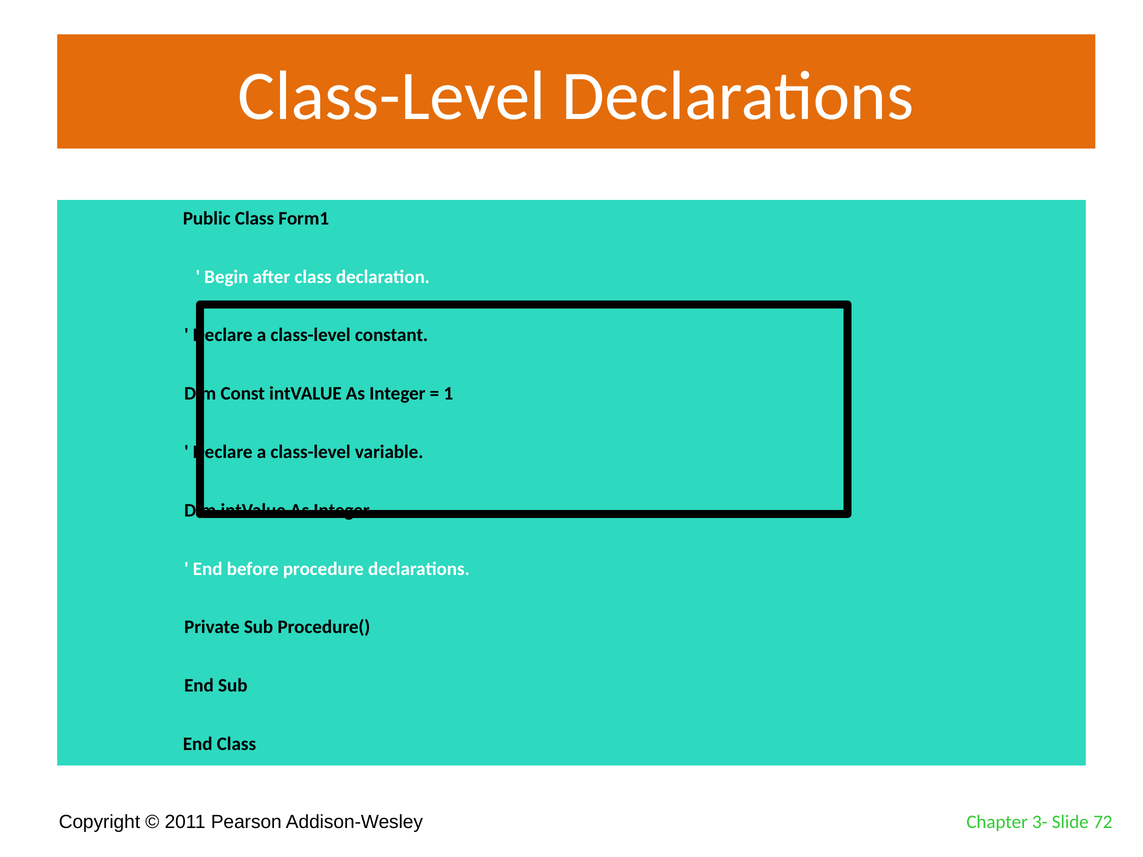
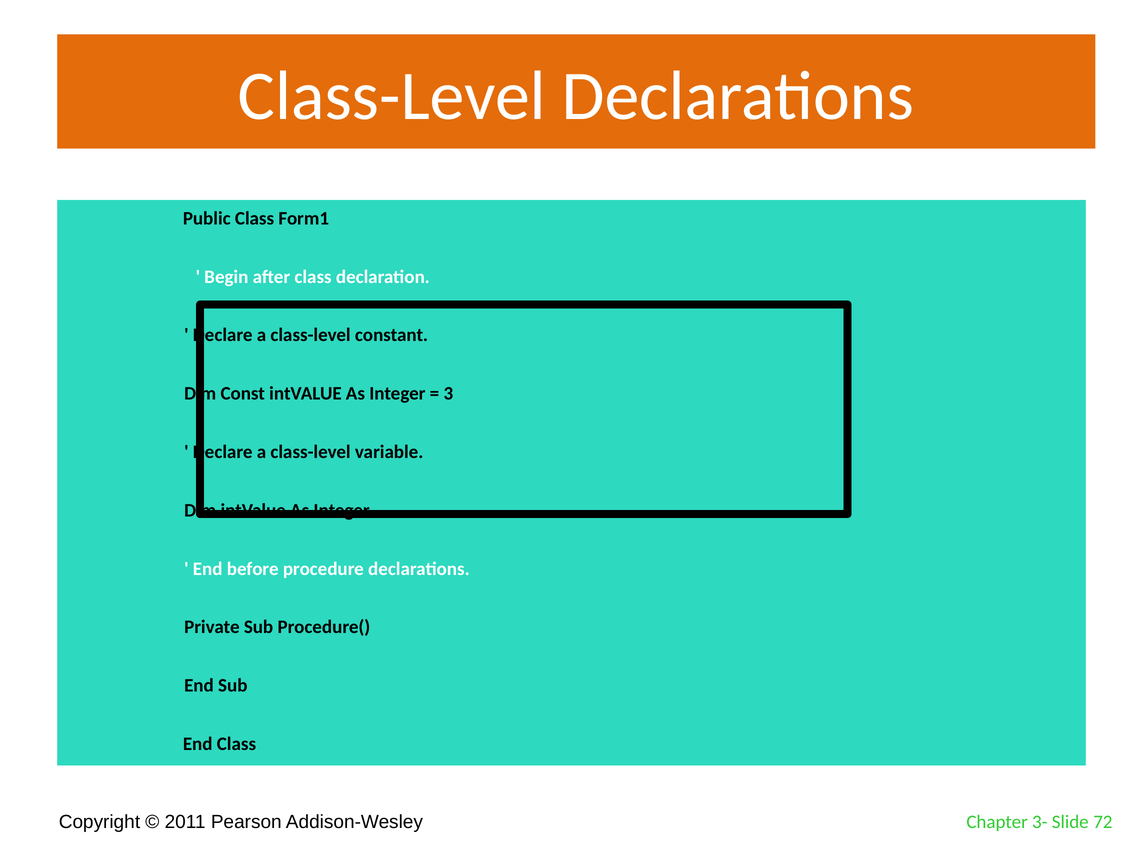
1: 1 -> 3
